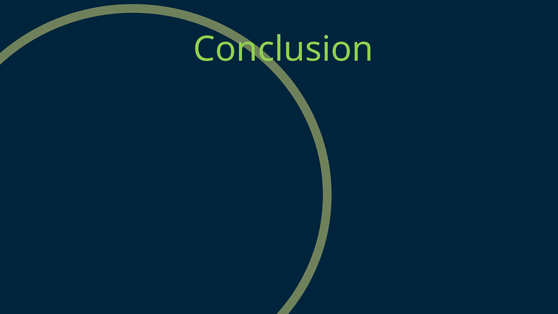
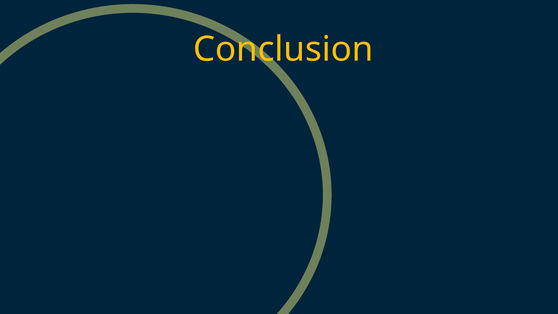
Conclusion colour: light green -> yellow
